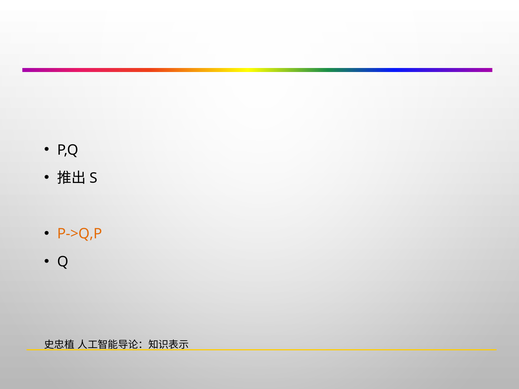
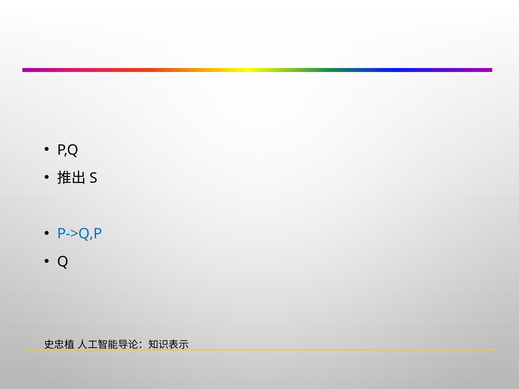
P->Q,P colour: orange -> blue
